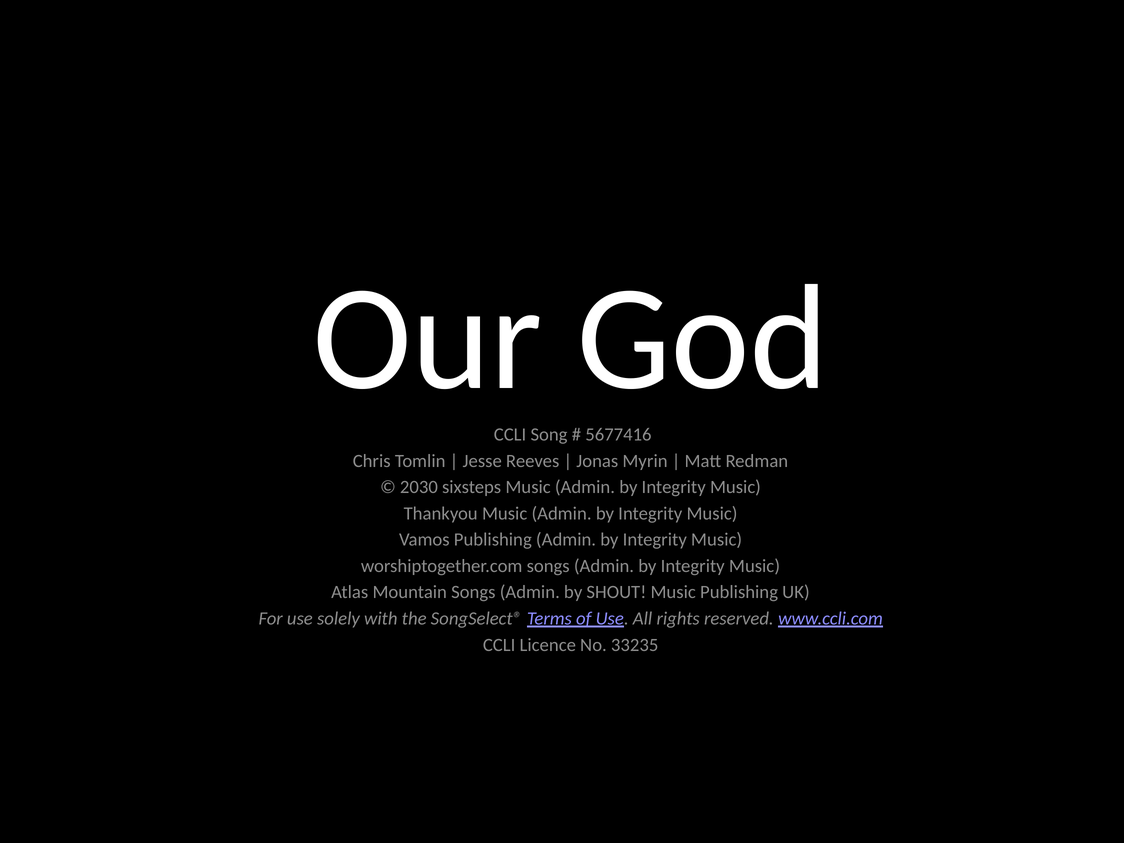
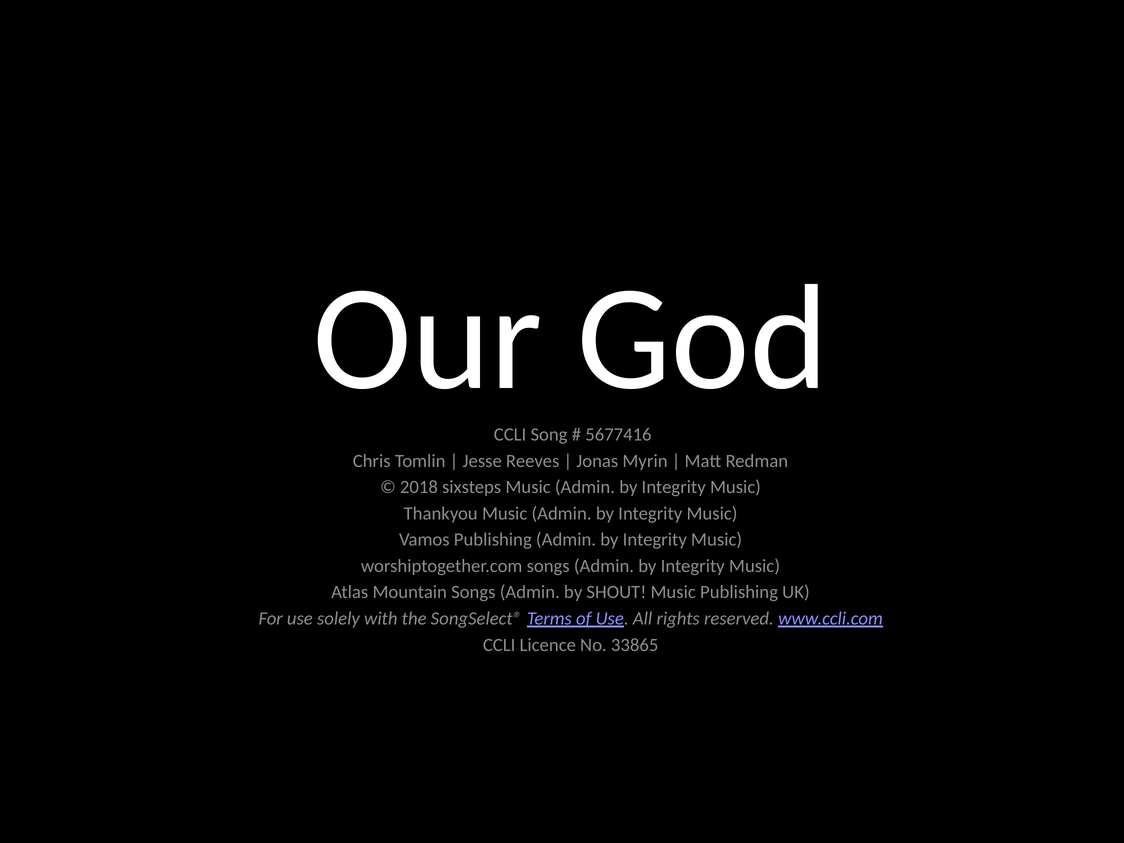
2030: 2030 -> 2018
33235: 33235 -> 33865
